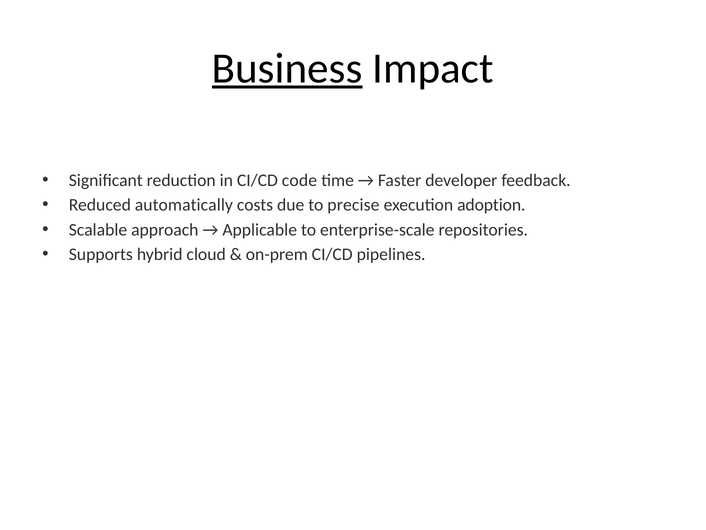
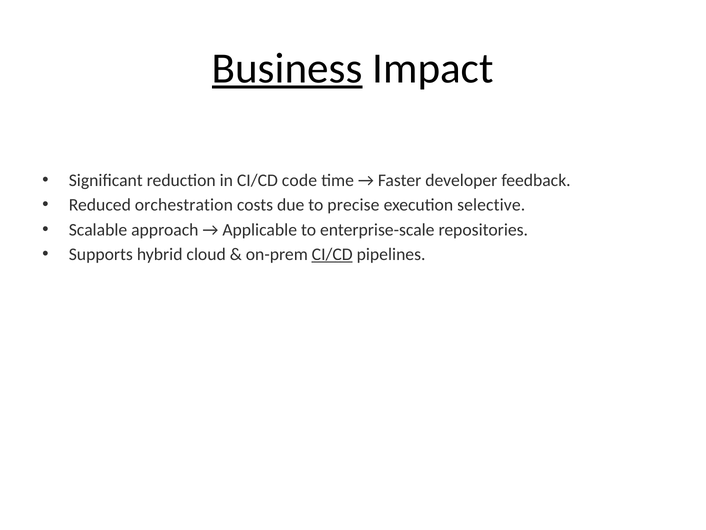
automatically: automatically -> orchestration
adoption: adoption -> selective
CI/CD at (332, 254) underline: none -> present
